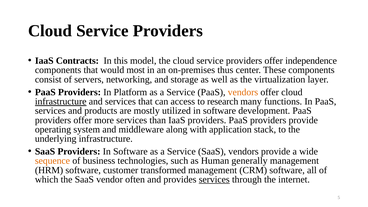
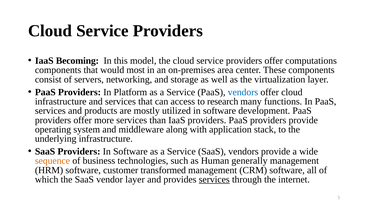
Contracts: Contracts -> Becoming
independence: independence -> computations
thus: thus -> area
vendors at (243, 92) colour: orange -> blue
infrastructure at (61, 101) underline: present -> none
vendor often: often -> layer
